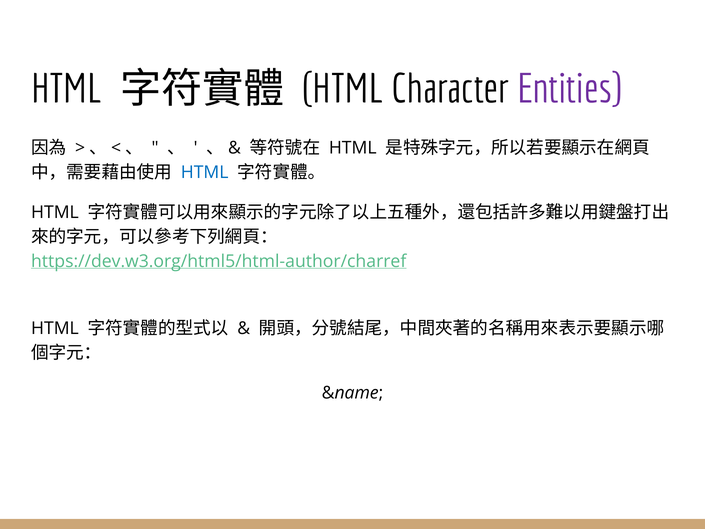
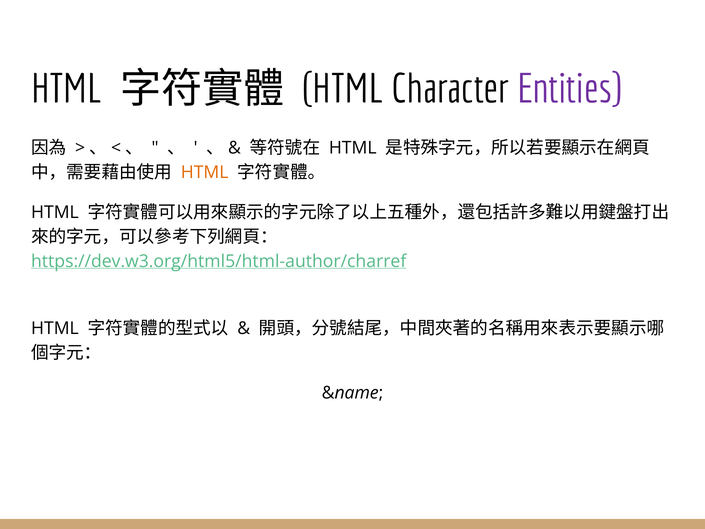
HTML at (205, 172) colour: blue -> orange
